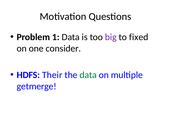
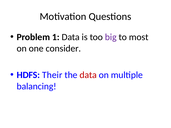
fixed: fixed -> most
data at (88, 75) colour: green -> red
getmerge: getmerge -> balancing
